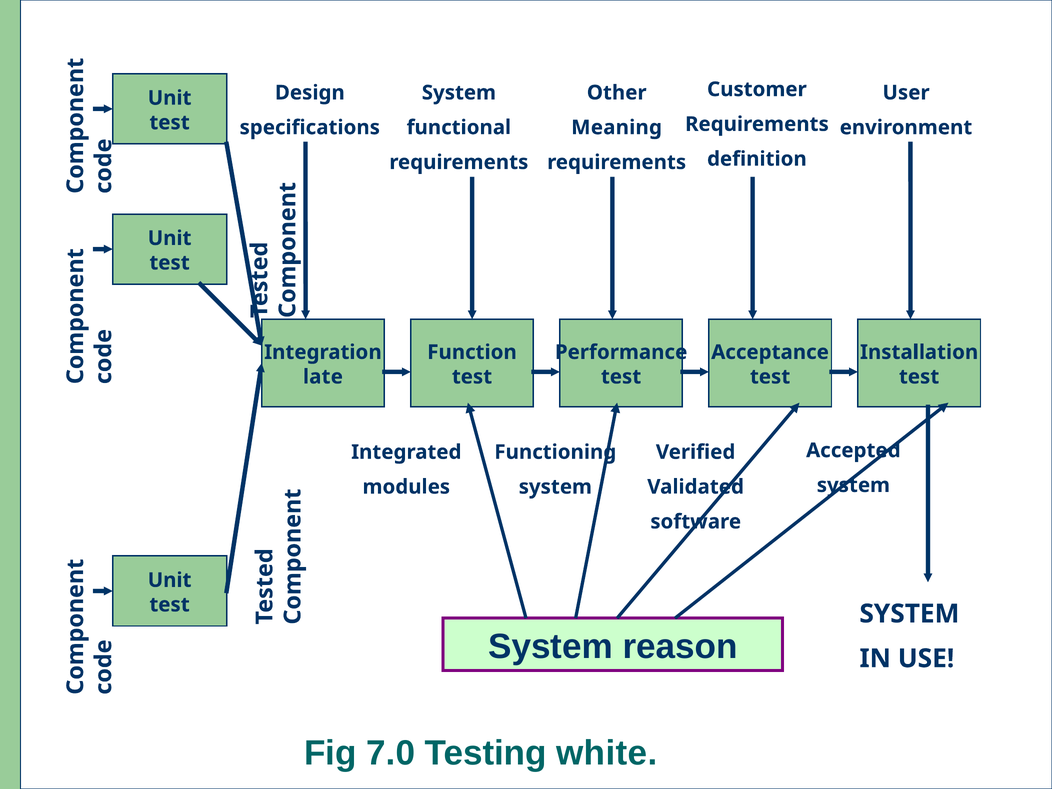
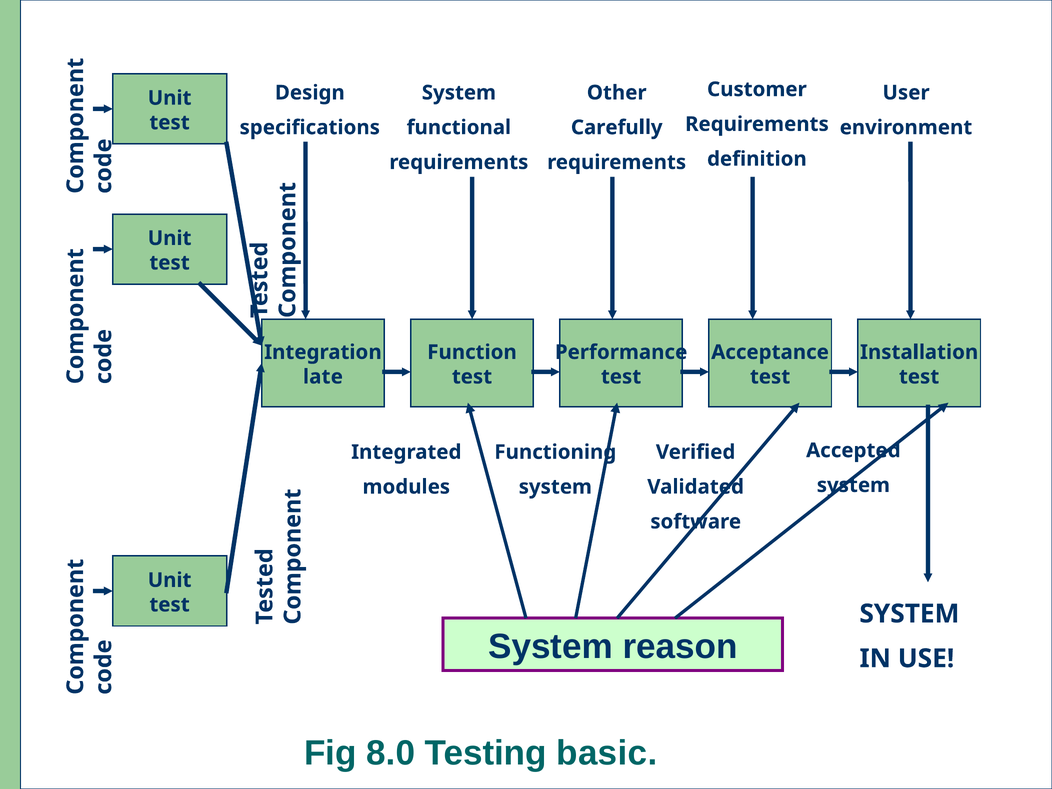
Meaning: Meaning -> Carefully
7.0: 7.0 -> 8.0
white: white -> basic
